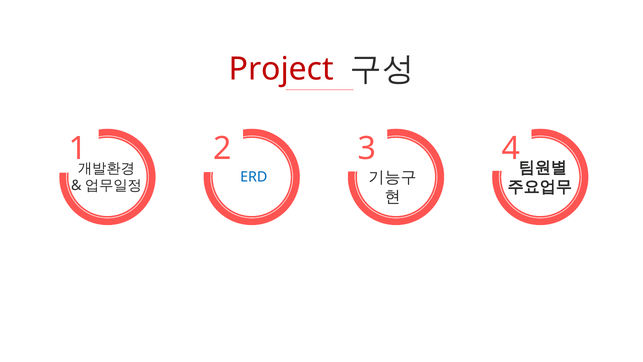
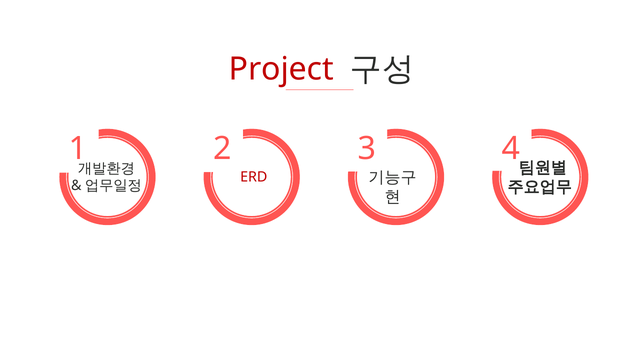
ERD colour: blue -> red
